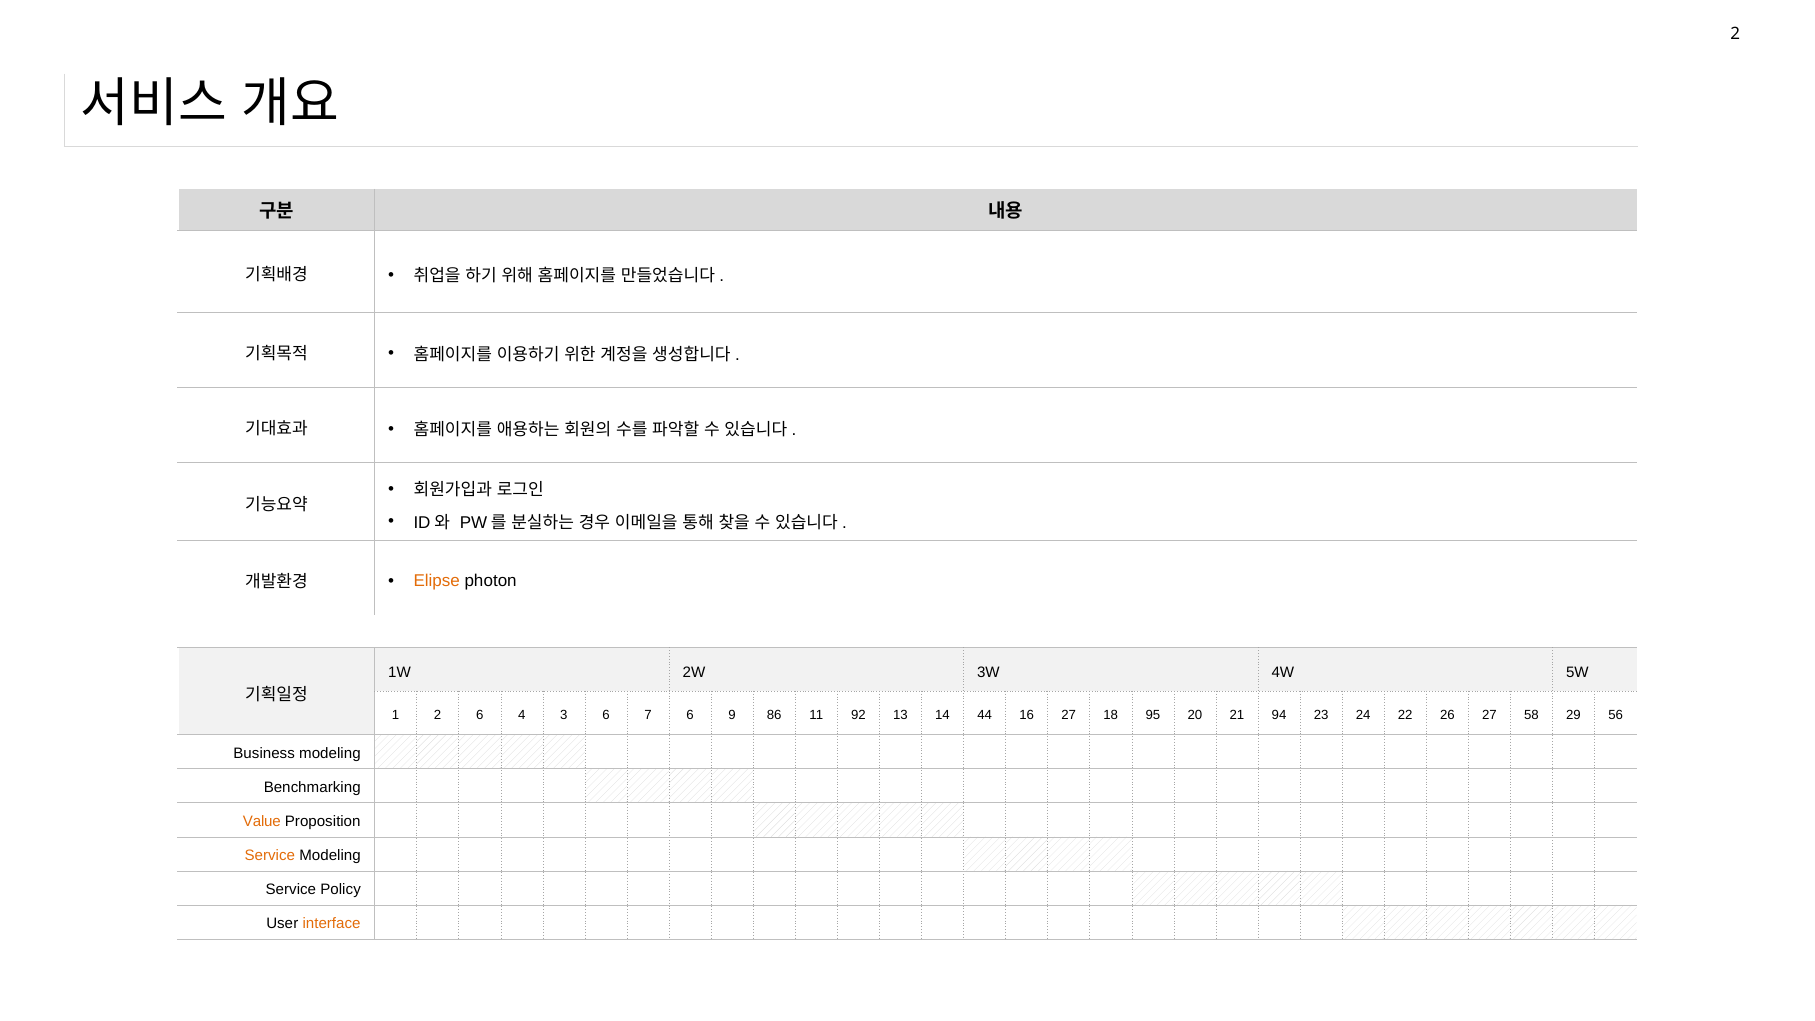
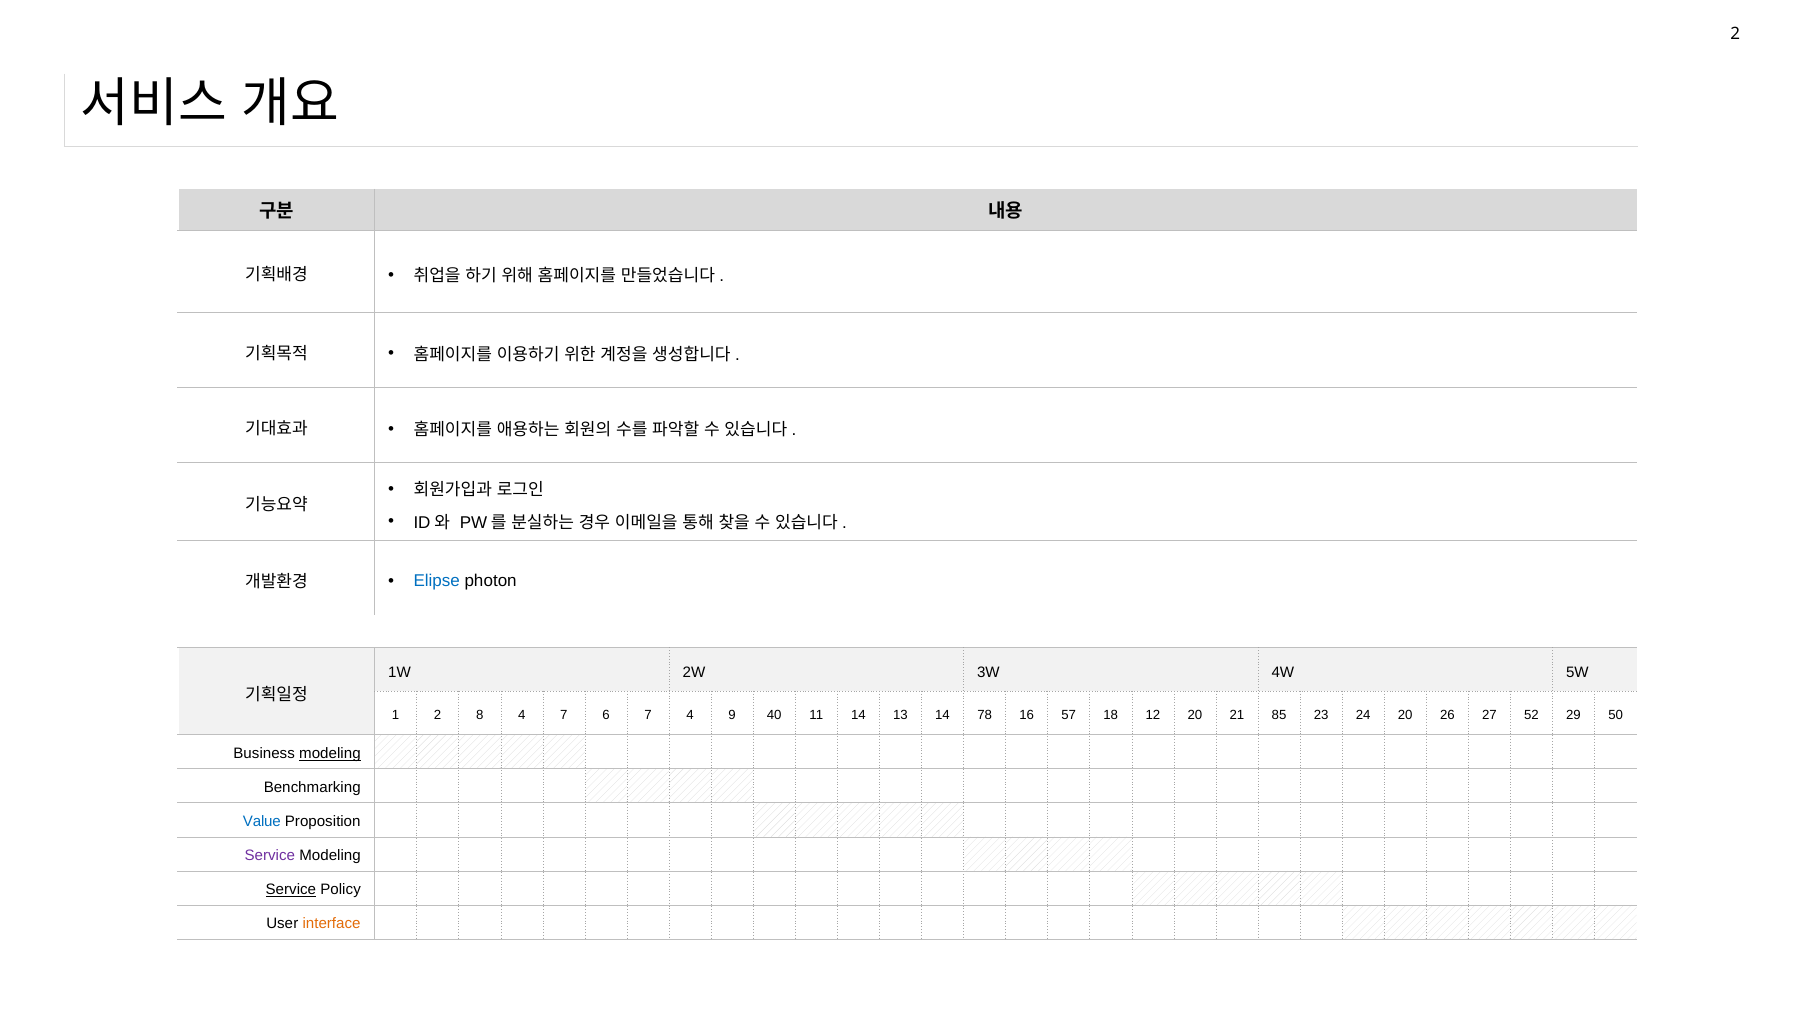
Elipse colour: orange -> blue
2 6: 6 -> 8
4 3: 3 -> 7
7 6: 6 -> 4
86: 86 -> 40
11 92: 92 -> 14
44: 44 -> 78
16 27: 27 -> 57
95: 95 -> 12
94: 94 -> 85
24 22: 22 -> 20
58: 58 -> 52
56: 56 -> 50
modeling at (330, 753) underline: none -> present
Value colour: orange -> blue
Service at (270, 856) colour: orange -> purple
Service at (291, 890) underline: none -> present
